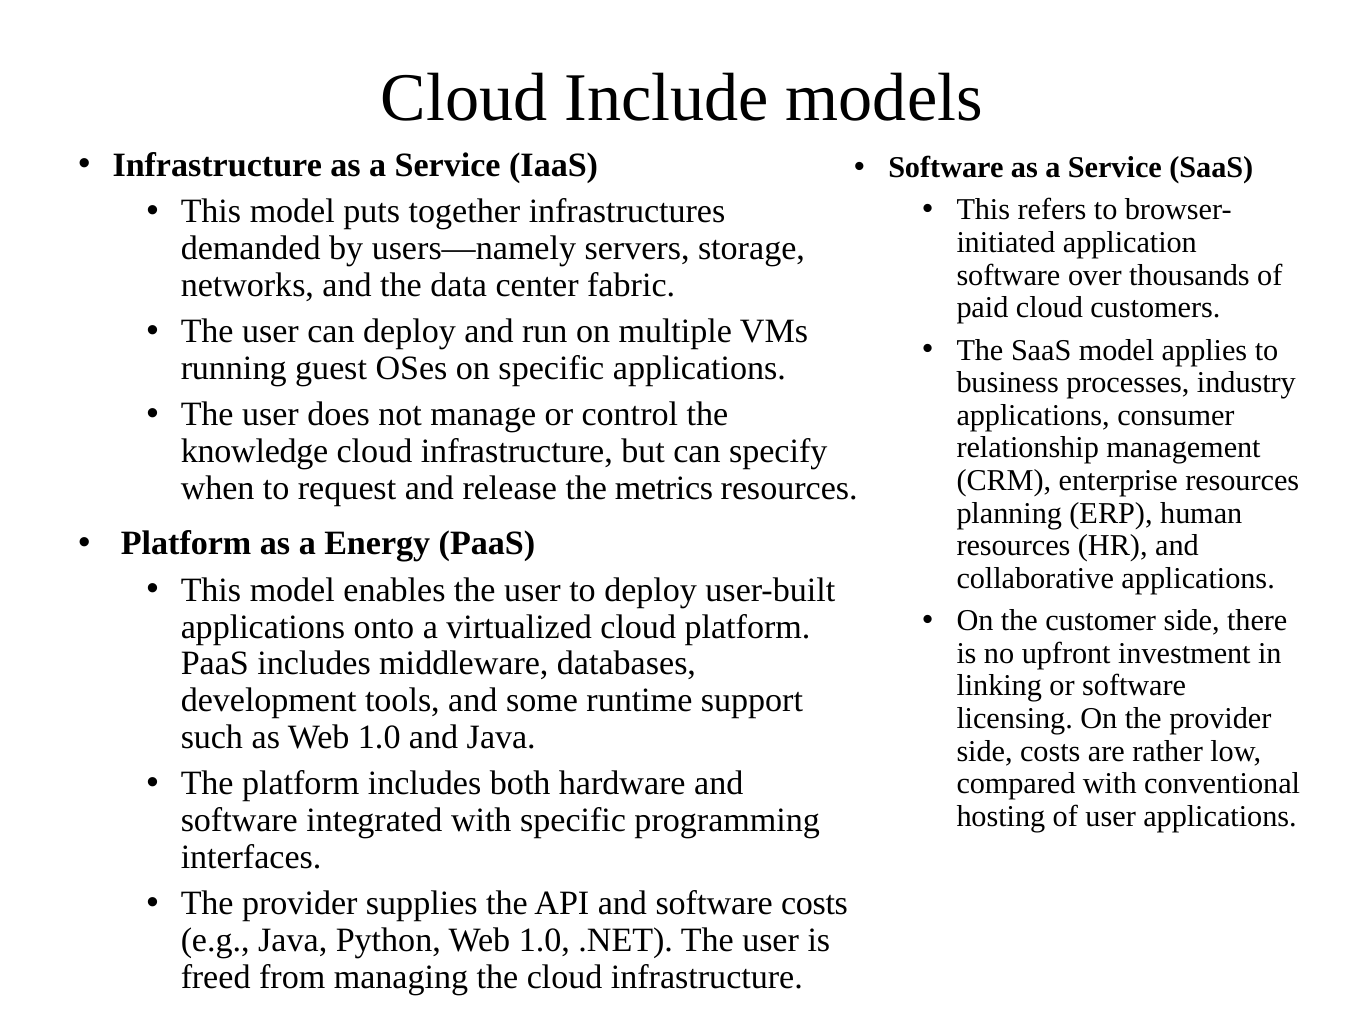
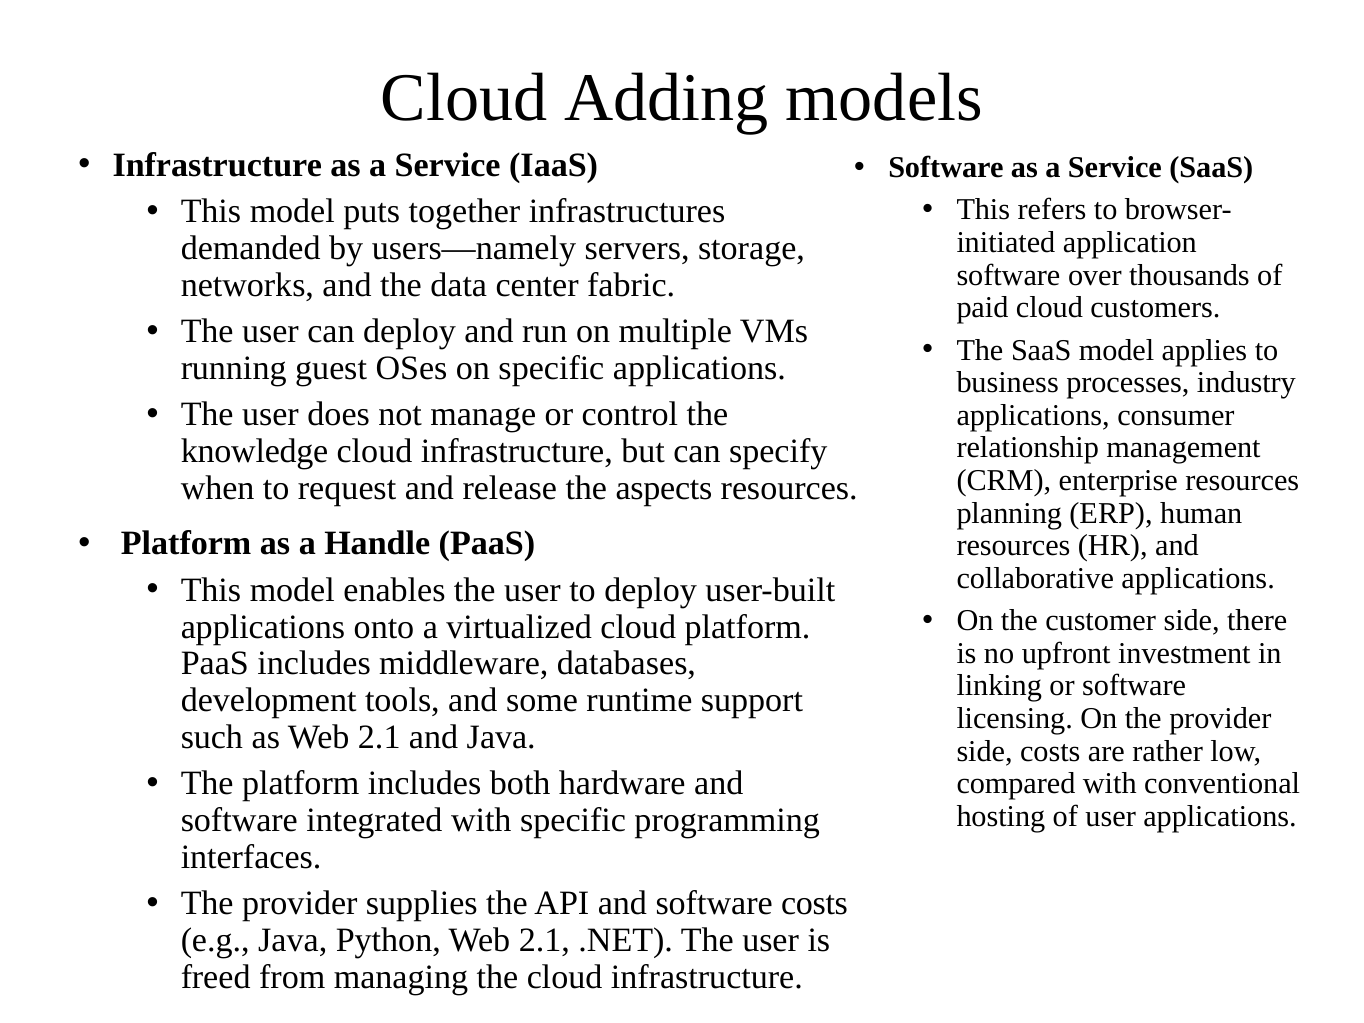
Include: Include -> Adding
metrics: metrics -> aspects
Energy: Energy -> Handle
as Web 1.0: 1.0 -> 2.1
Python Web 1.0: 1.0 -> 2.1
